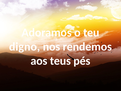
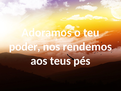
digno: digno -> poder
